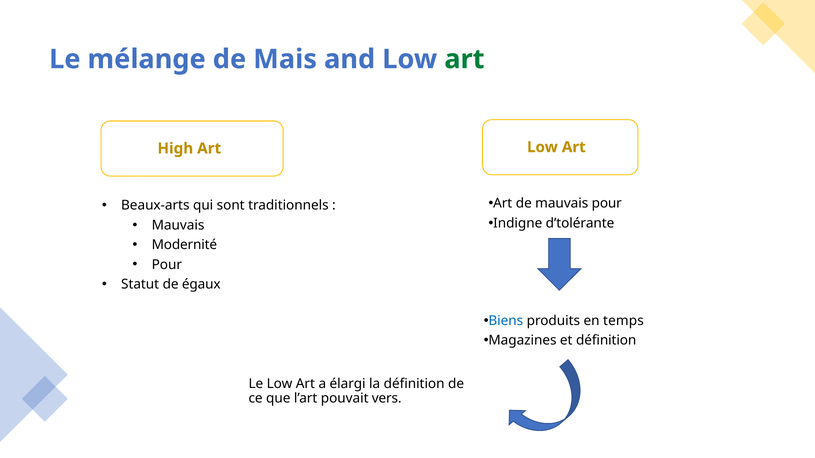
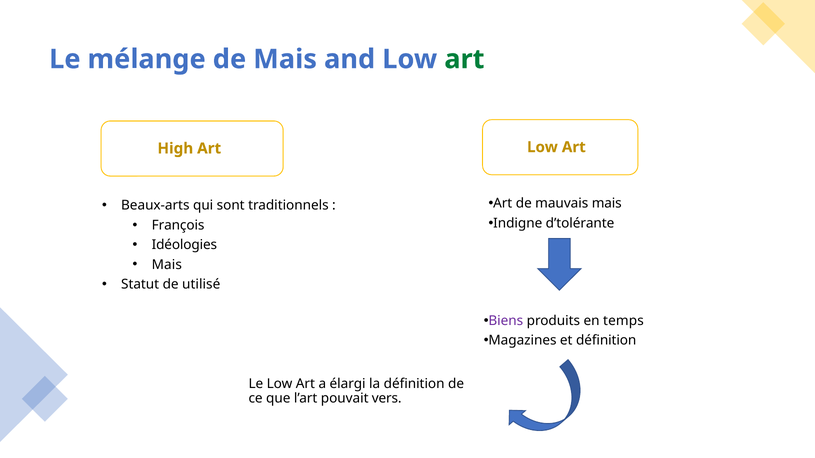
mauvais pour: pour -> mais
Mauvais at (178, 225): Mauvais -> François
Modernité: Modernité -> Idéologies
Pour at (167, 265): Pour -> Mais
égaux: égaux -> utilisé
Biens colour: blue -> purple
